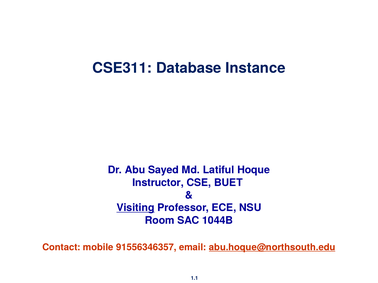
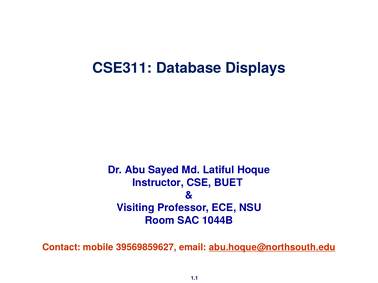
Instance: Instance -> Displays
Visiting underline: present -> none
91556346357: 91556346357 -> 39569859627
